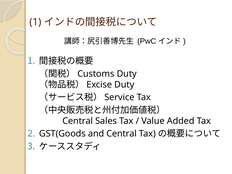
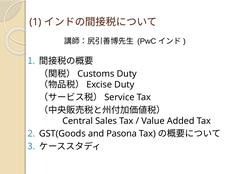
and Central: Central -> Pasona
